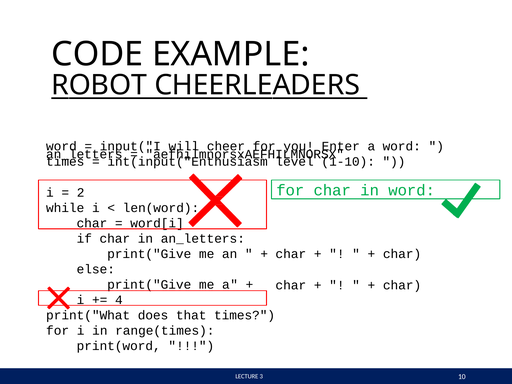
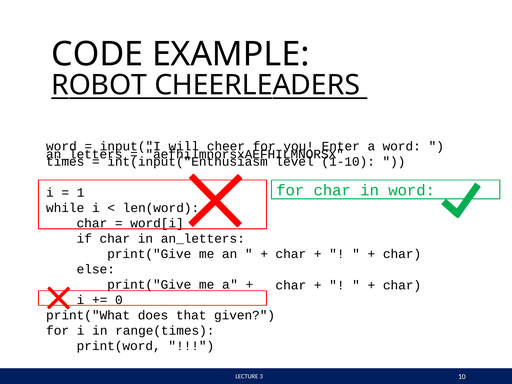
2: 2 -> 1
4: 4 -> 0
that times: times -> given
